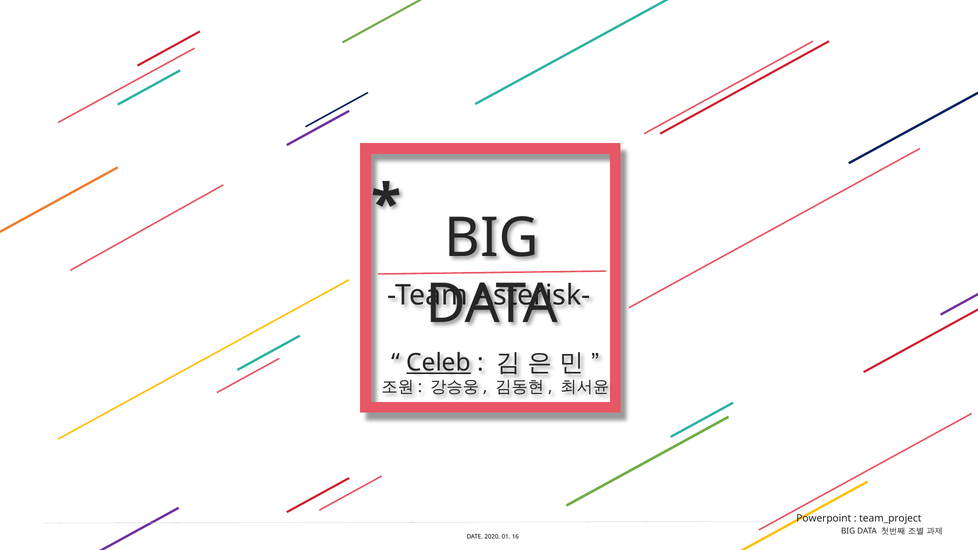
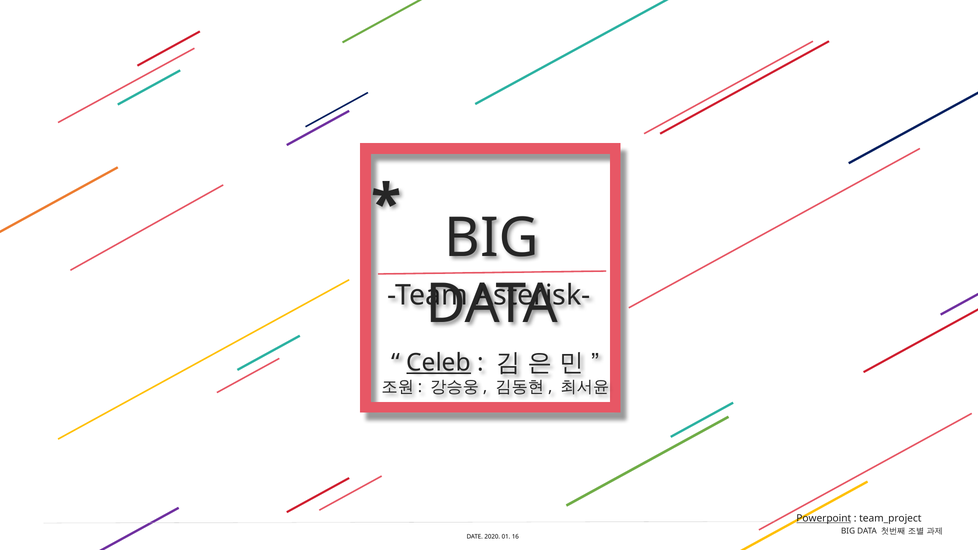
Powerpoint underline: none -> present
